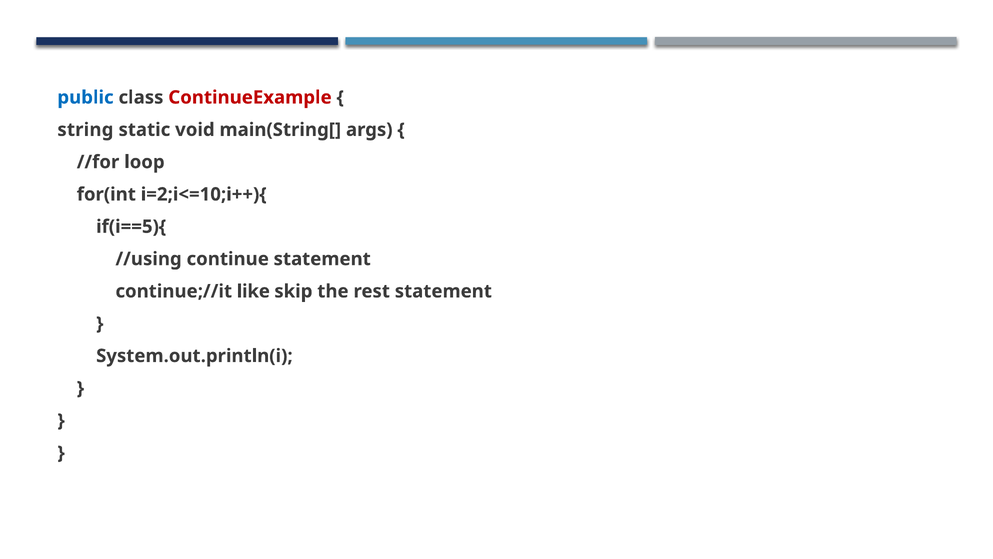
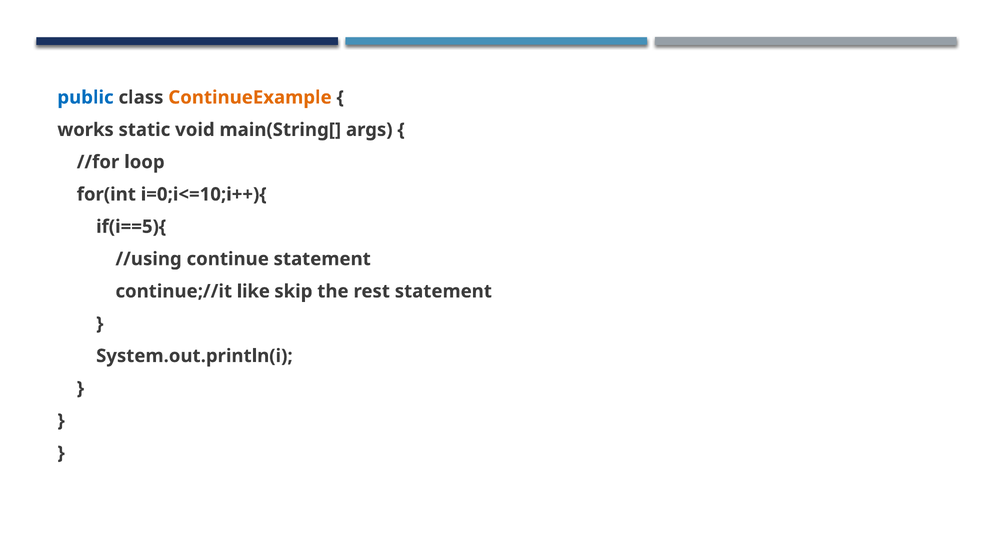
ContinueExample colour: red -> orange
string: string -> works
i=2;i<=10;i++){: i=2;i<=10;i++){ -> i=0;i<=10;i++){
